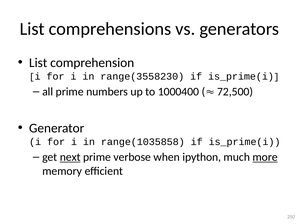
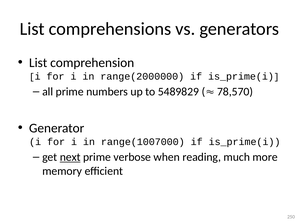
range(3558230: range(3558230 -> range(2000000
1000400: 1000400 -> 5489829
72,500: 72,500 -> 78,570
range(1035858: range(1035858 -> range(1007000
ipython: ipython -> reading
more underline: present -> none
